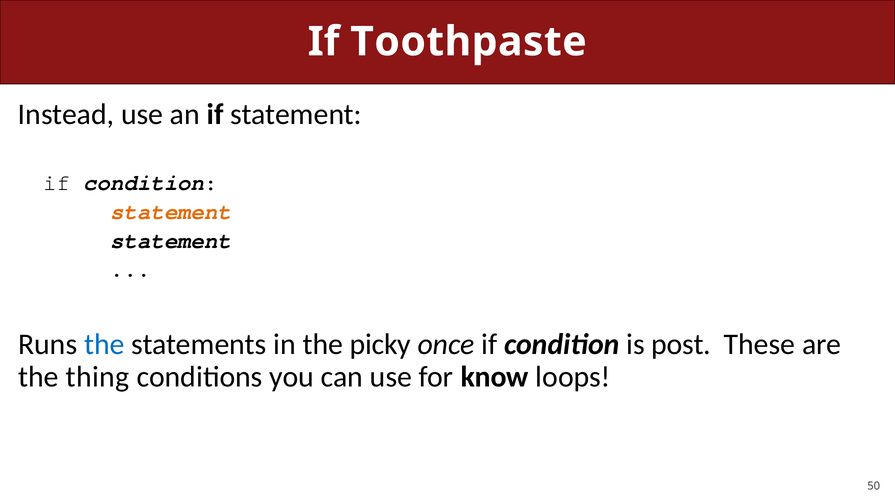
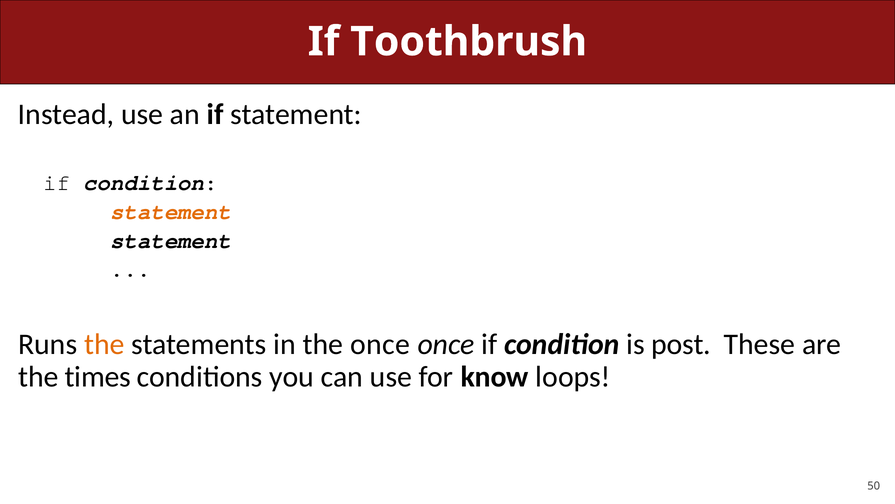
Toothpaste: Toothpaste -> Toothbrush
the at (104, 344) colour: blue -> orange
the picky: picky -> once
thing: thing -> times
